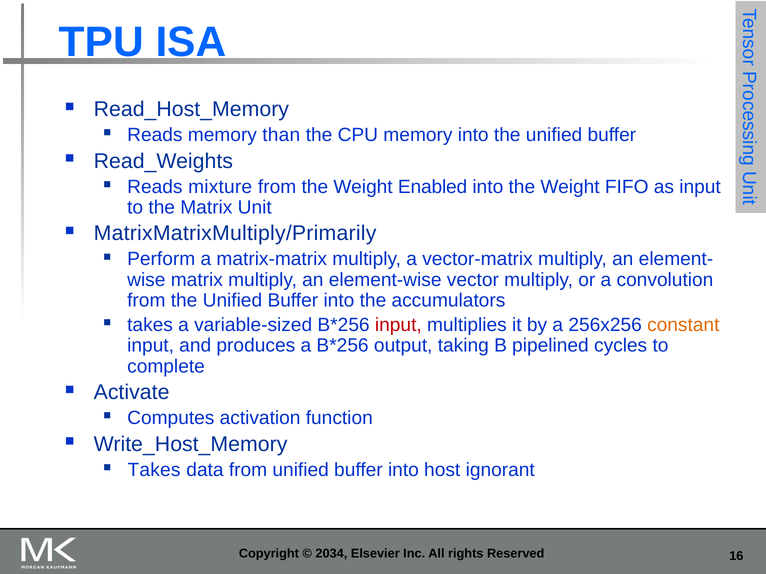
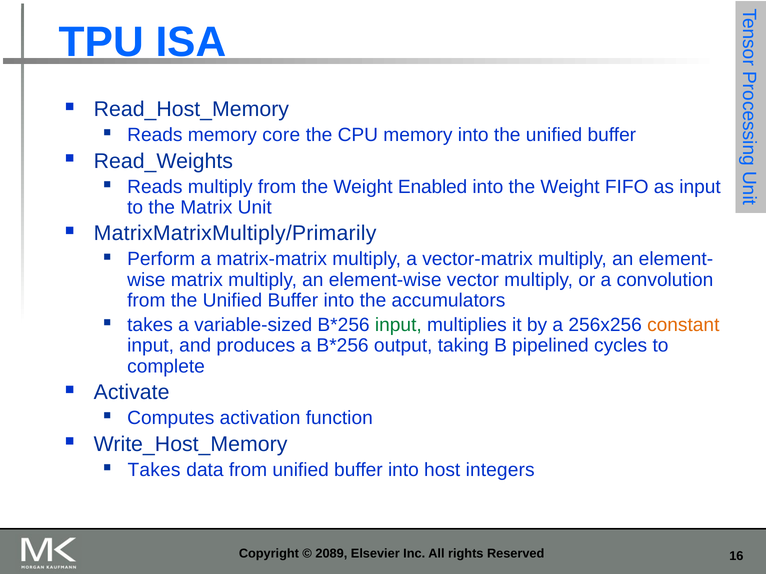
than: than -> core
Reads mixture: mixture -> multiply
input at (398, 325) colour: red -> green
ignorant: ignorant -> integers
2034: 2034 -> 2089
